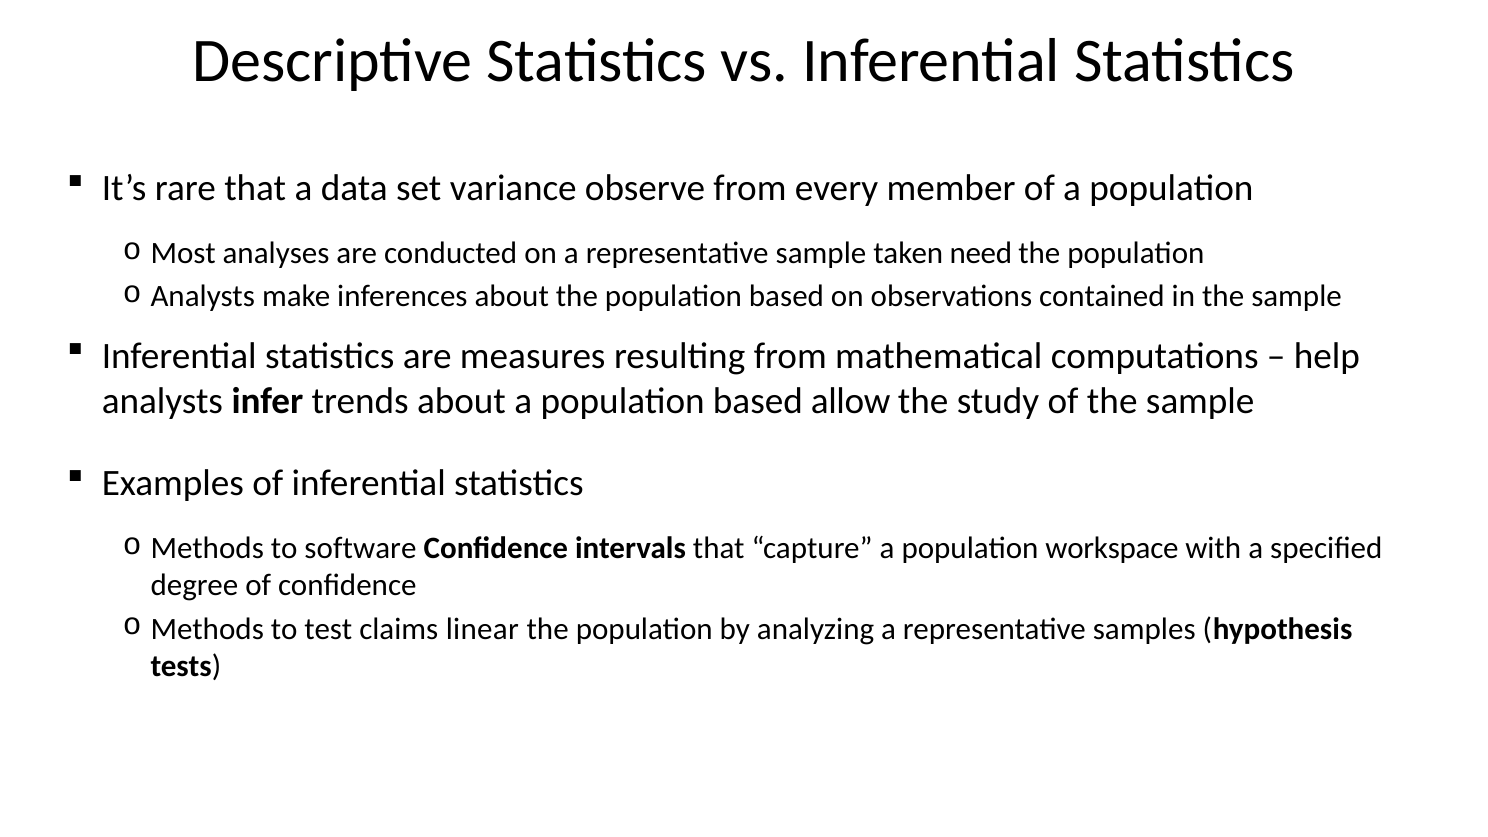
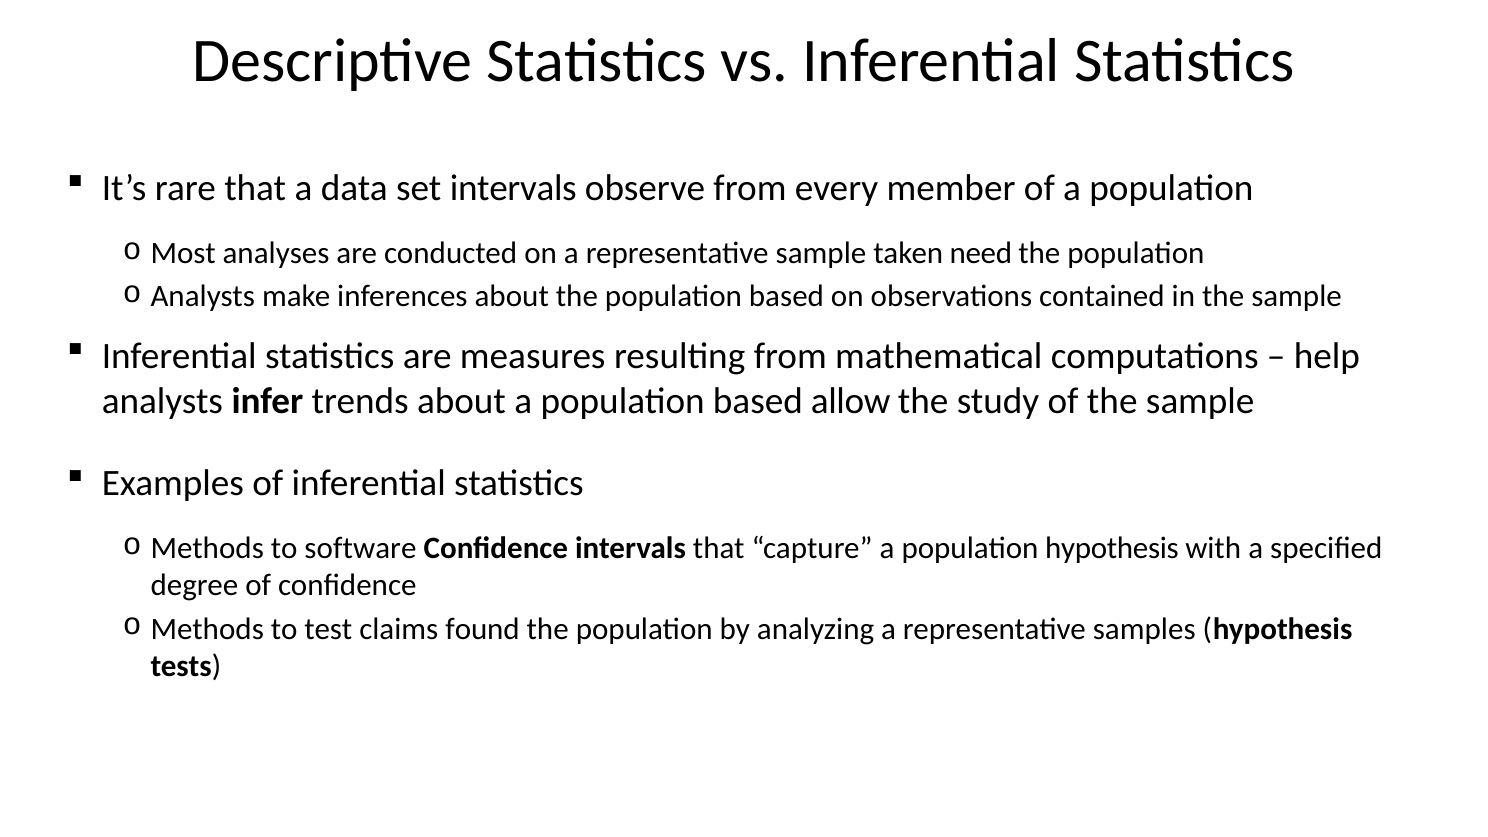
set variance: variance -> intervals
population workspace: workspace -> hypothesis
linear: linear -> found
